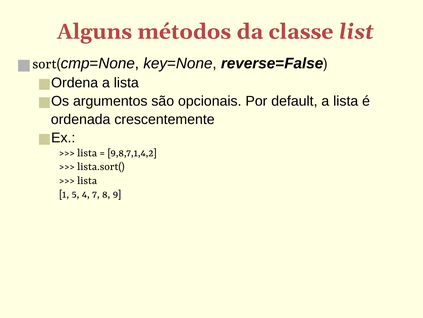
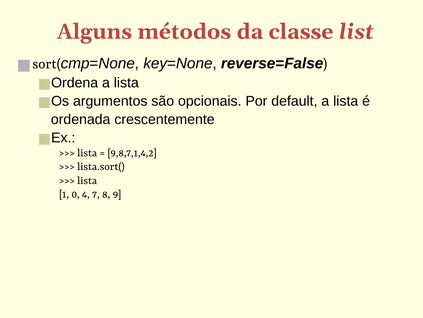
5: 5 -> 0
